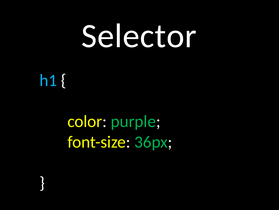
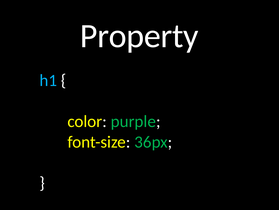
Selector: Selector -> Property
